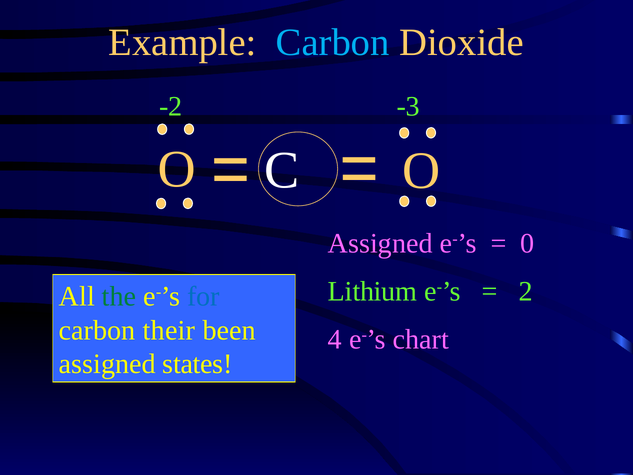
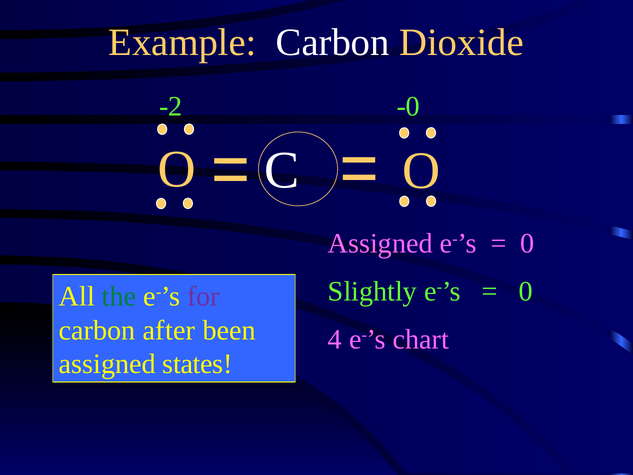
Carbon at (333, 42) colour: light blue -> white
-3: -3 -> -0
Lithium: Lithium -> Slightly
2 at (526, 291): 2 -> 0
for colour: blue -> purple
their: their -> after
